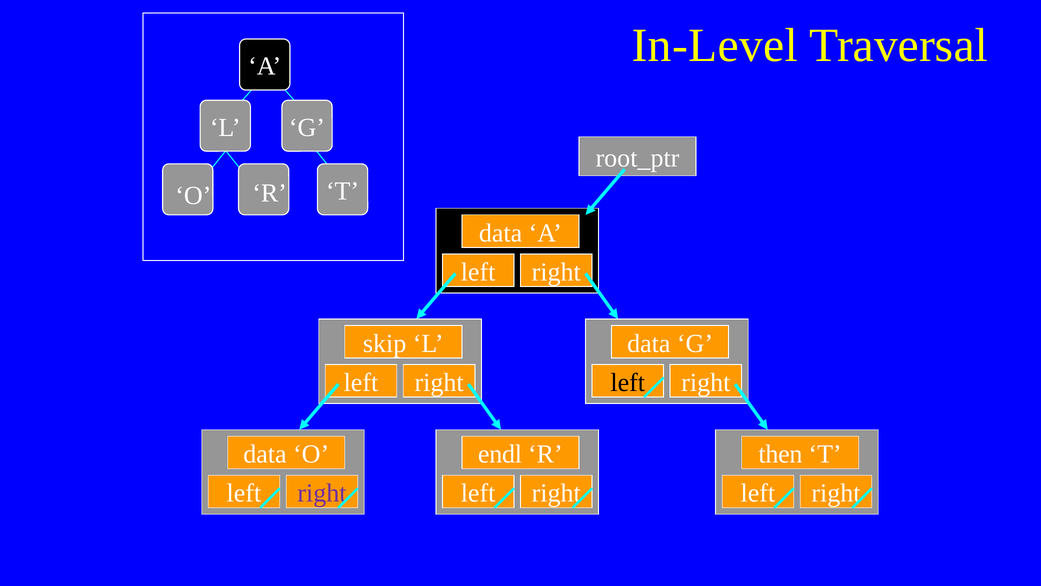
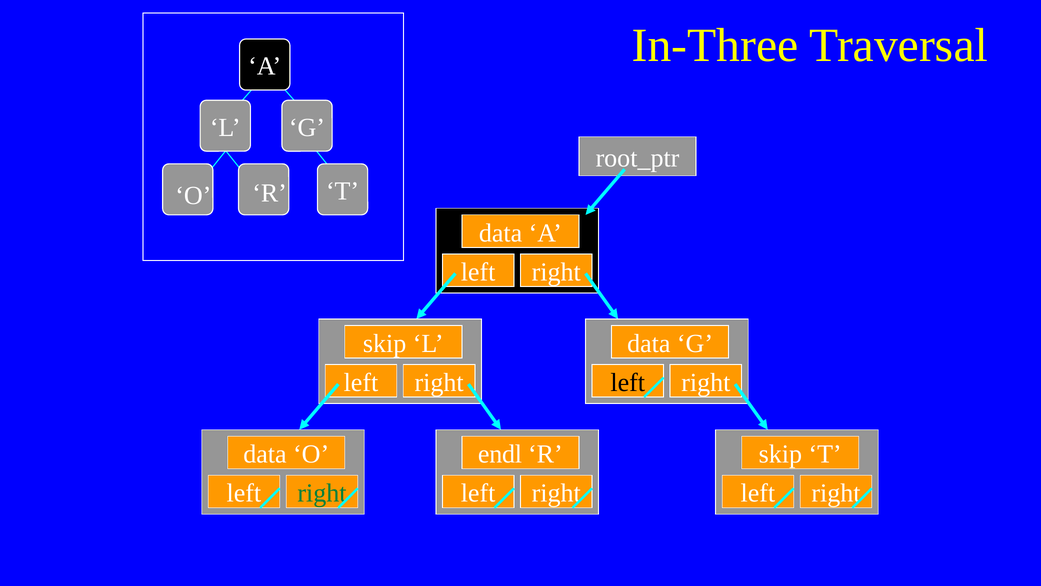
In-Level: In-Level -> In-Three
then at (780, 454): then -> skip
right at (322, 493) colour: purple -> green
